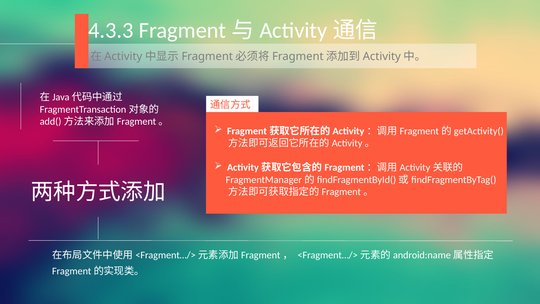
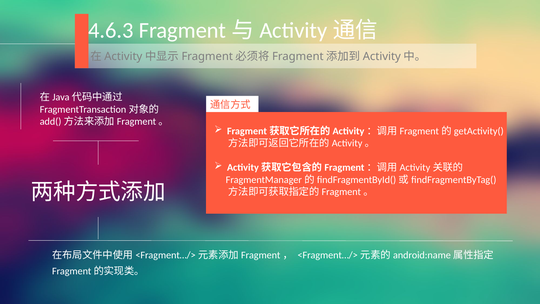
4.3.3: 4.3.3 -> 4.6.3
